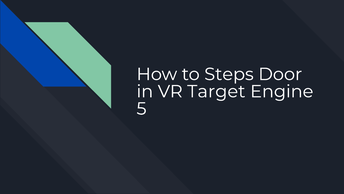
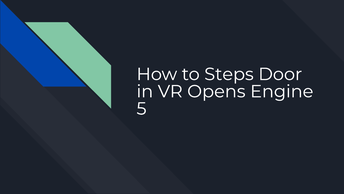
Target: Target -> Opens
